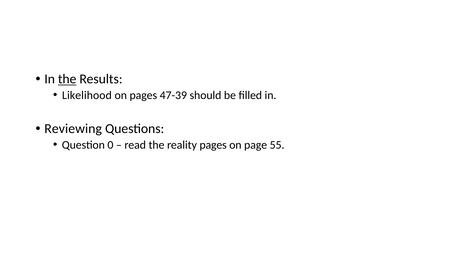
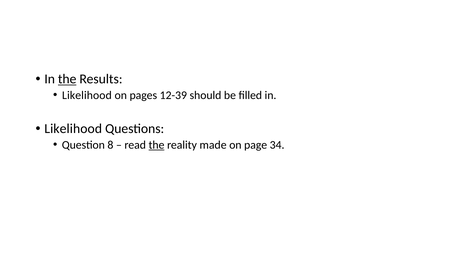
47-39: 47-39 -> 12-39
Reviewing at (73, 129): Reviewing -> Likelihood
0: 0 -> 8
the at (157, 145) underline: none -> present
reality pages: pages -> made
55: 55 -> 34
